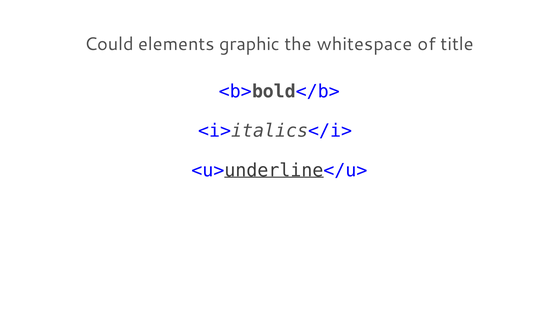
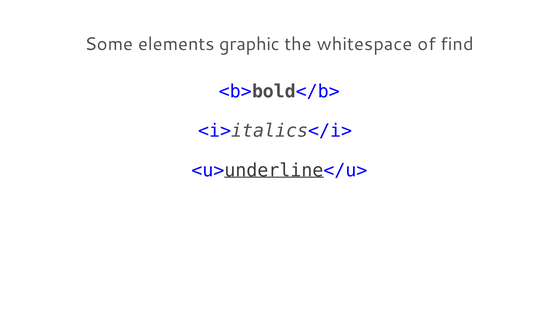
Could: Could -> Some
title: title -> find
